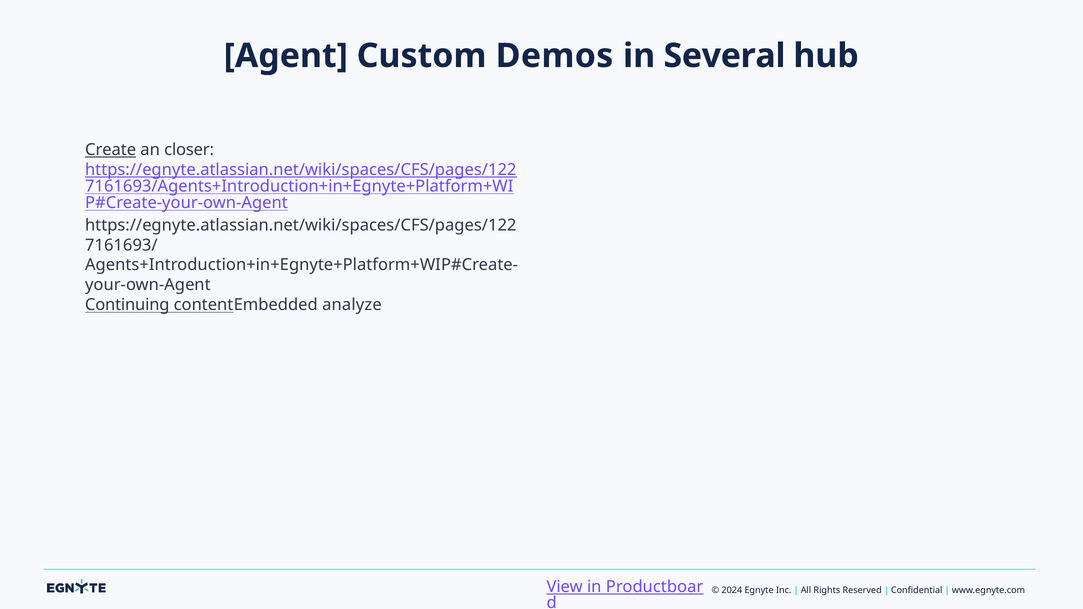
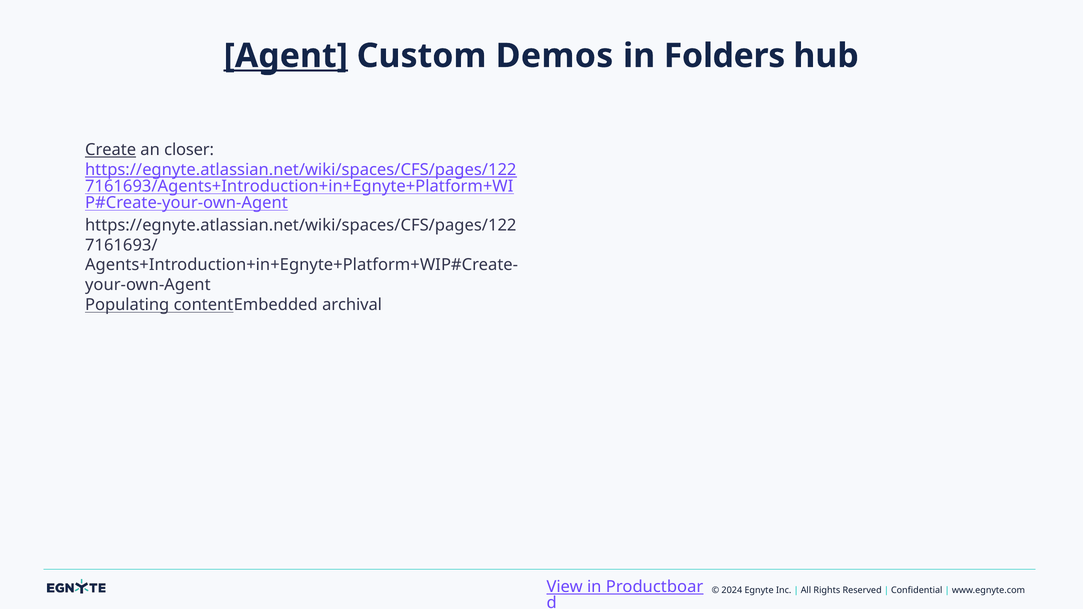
Agent underline: none -> present
Several: Several -> Folders
Continuing: Continuing -> Populating
analyze: analyze -> archival
